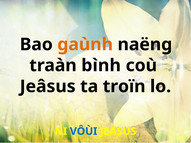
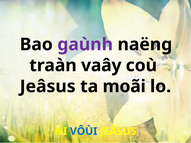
gaùnh colour: orange -> purple
bình: bình -> vaây
troïn: troïn -> moãi
